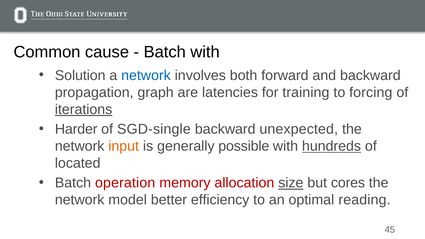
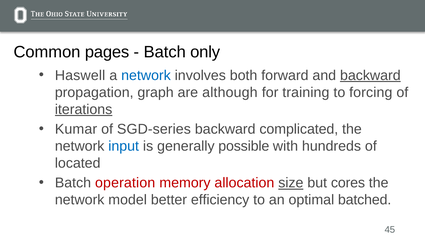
cause: cause -> pages
Batch with: with -> only
Solution: Solution -> Haswell
backward at (370, 75) underline: none -> present
latencies: latencies -> although
Harder: Harder -> Kumar
SGD-single: SGD-single -> SGD-series
unexpected: unexpected -> complicated
input colour: orange -> blue
hundreds underline: present -> none
reading: reading -> batched
